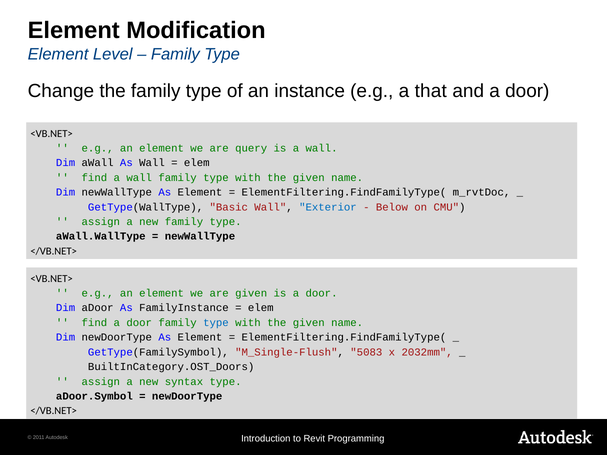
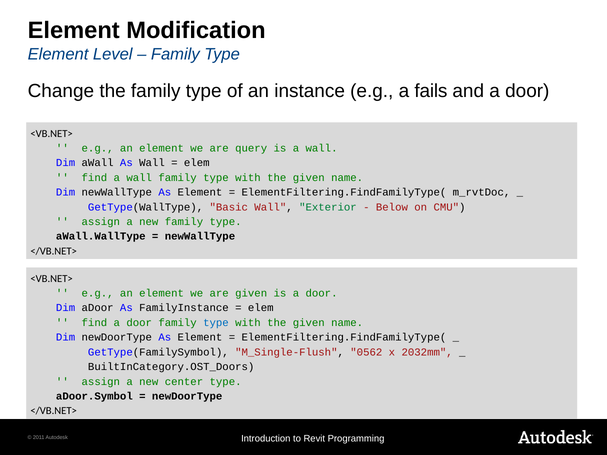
that: that -> fails
Exterior colour: blue -> green
5083: 5083 -> 0562
syntax: syntax -> center
